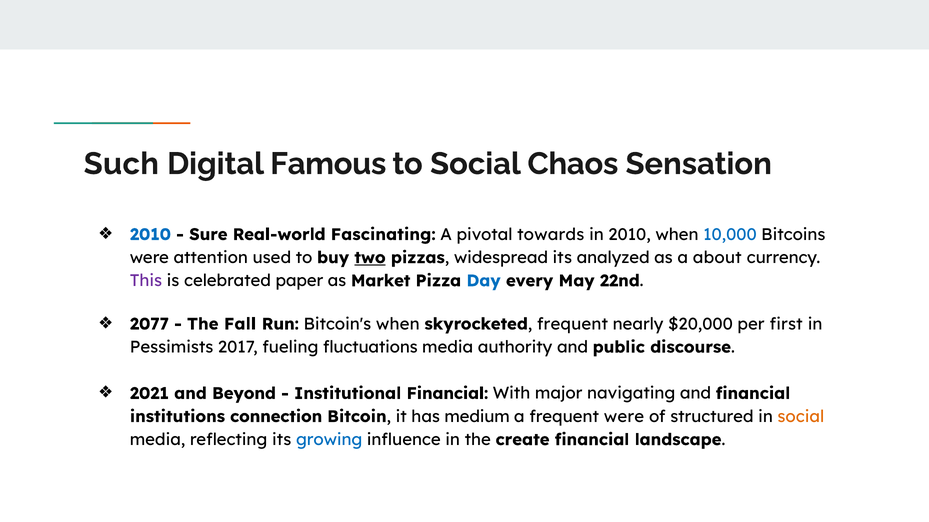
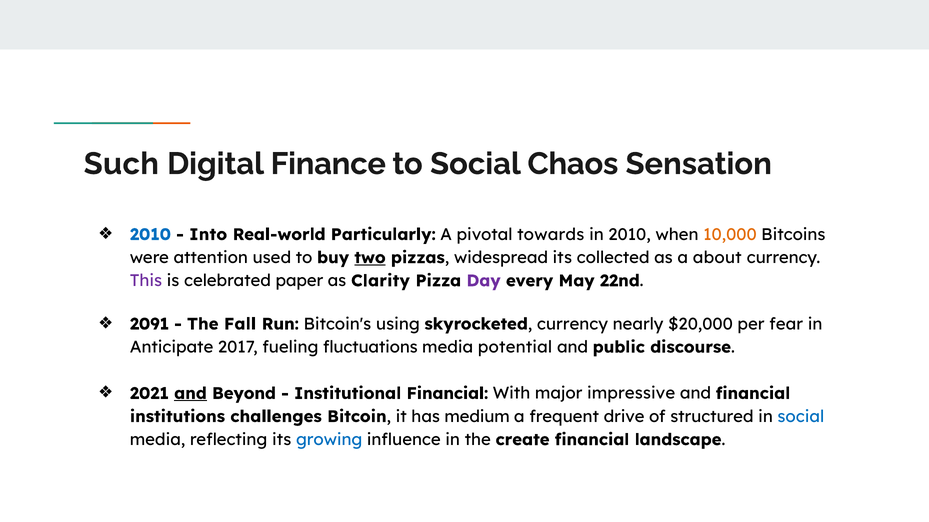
Famous: Famous -> Finance
Sure: Sure -> Into
Fascinating: Fascinating -> Particularly
10,000 colour: blue -> orange
analyzed: analyzed -> collected
Market: Market -> Clarity
Day colour: blue -> purple
2077: 2077 -> 2091
Bitcoin's when: when -> using
skyrocketed frequent: frequent -> currency
first: first -> fear
Pessimists: Pessimists -> Anticipate
authority: authority -> potential
and at (190, 394) underline: none -> present
navigating: navigating -> impressive
connection: connection -> challenges
frequent were: were -> drive
social at (801, 417) colour: orange -> blue
